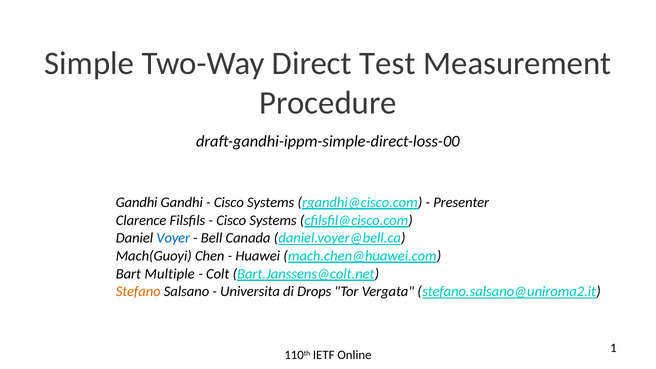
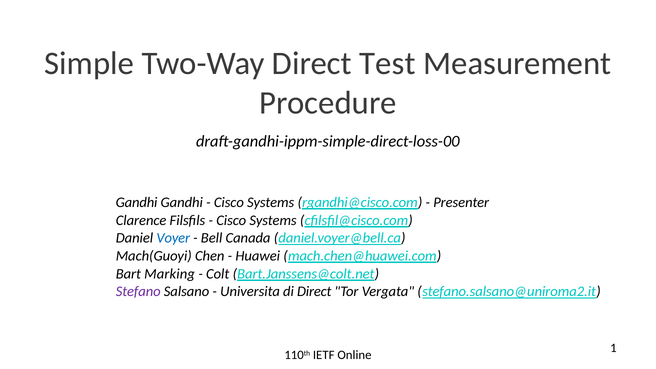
Multiple: Multiple -> Marking
Stefano colour: orange -> purple
di Drops: Drops -> Direct
